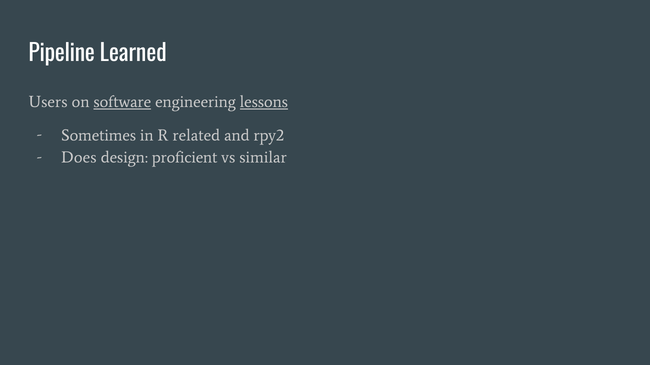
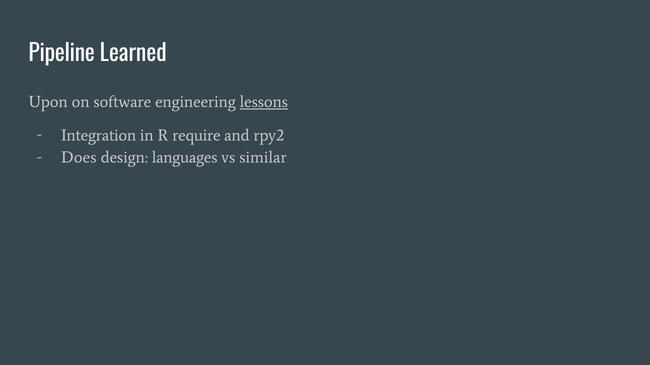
Users: Users -> Upon
software underline: present -> none
Sometimes: Sometimes -> Integration
related: related -> require
proficient: proficient -> languages
